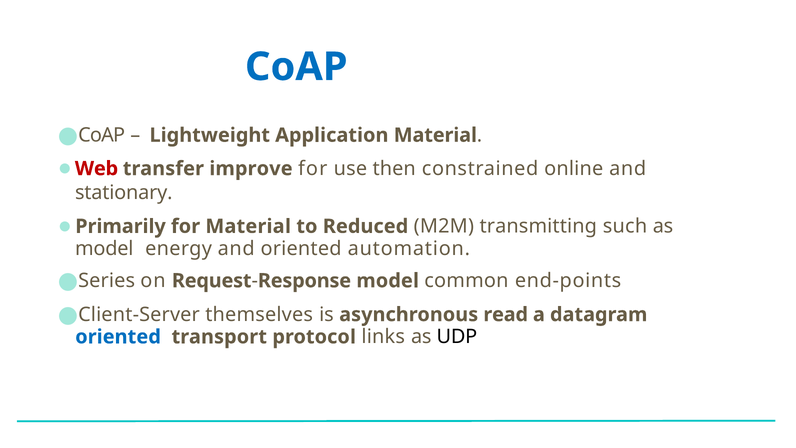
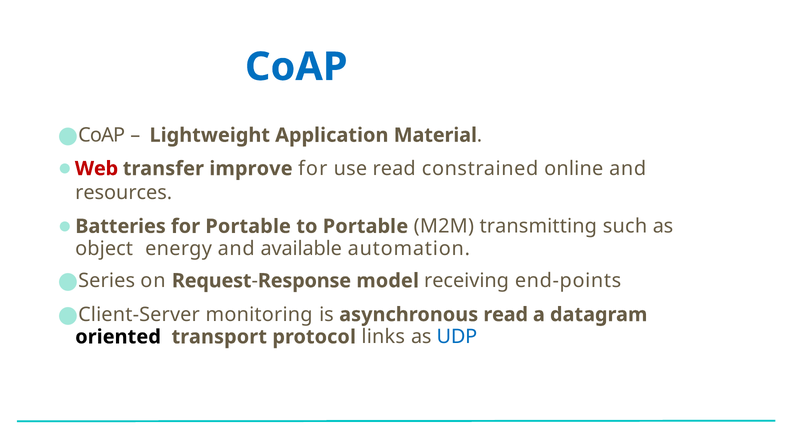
use then: then -> read
stationary: stationary -> resources
Primarily: Primarily -> Batteries
for Material: Material -> Portable
to Reduced: Reduced -> Portable
model at (104, 248): model -> object
and oriented: oriented -> available
common: common -> receiving
themselves: themselves -> monitoring
oriented at (118, 337) colour: blue -> black
UDP colour: black -> blue
